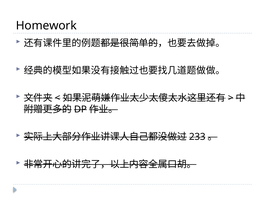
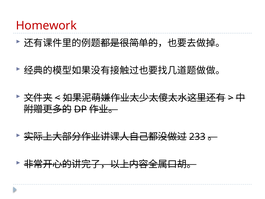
Homework colour: black -> red
